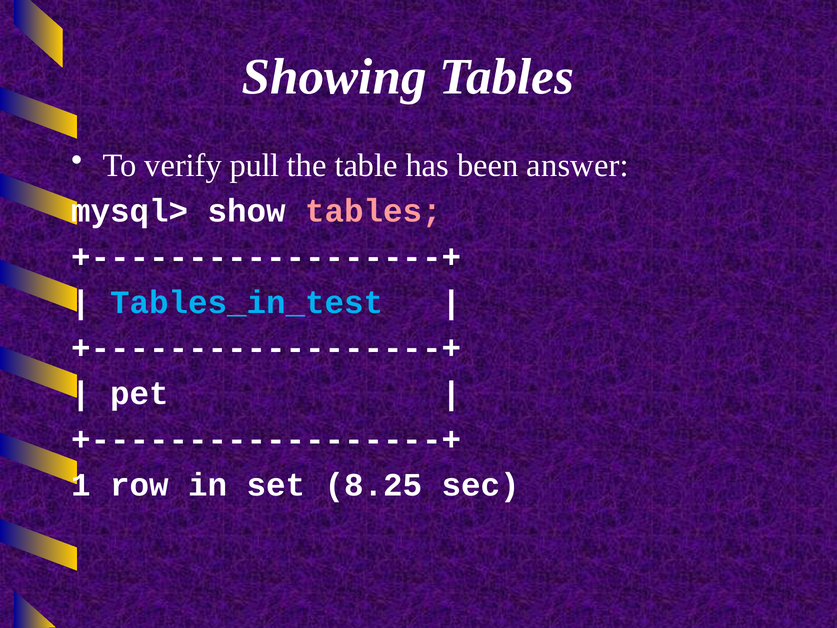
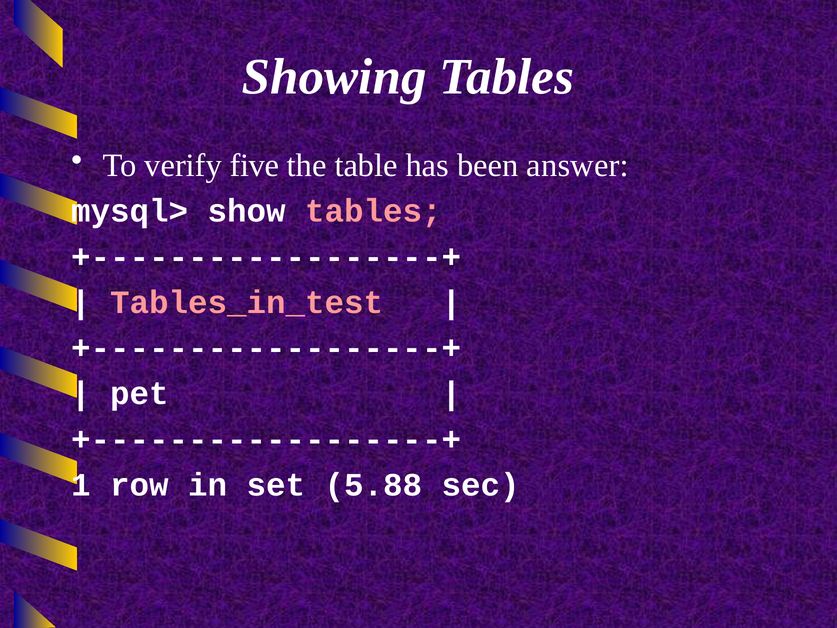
pull: pull -> five
Tables_in_test colour: light blue -> pink
8.25: 8.25 -> 5.88
